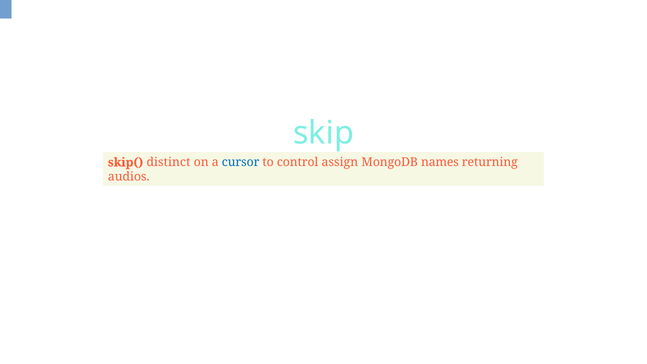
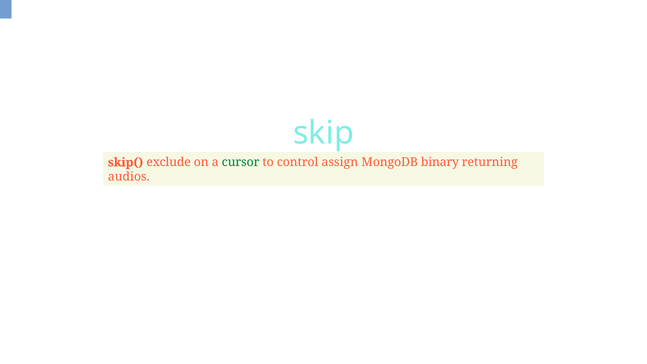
distinct: distinct -> exclude
cursor colour: blue -> green
names: names -> binary
